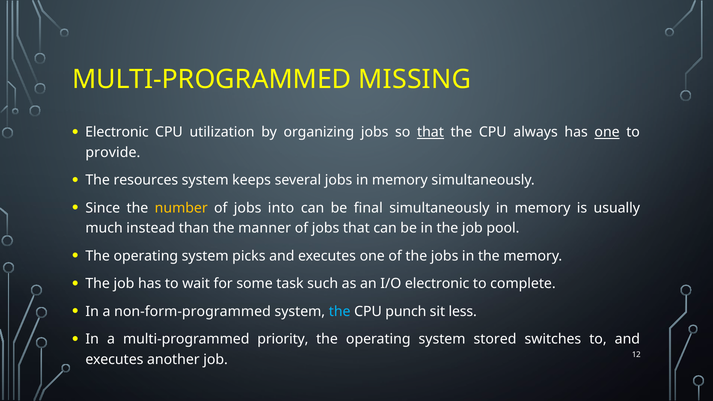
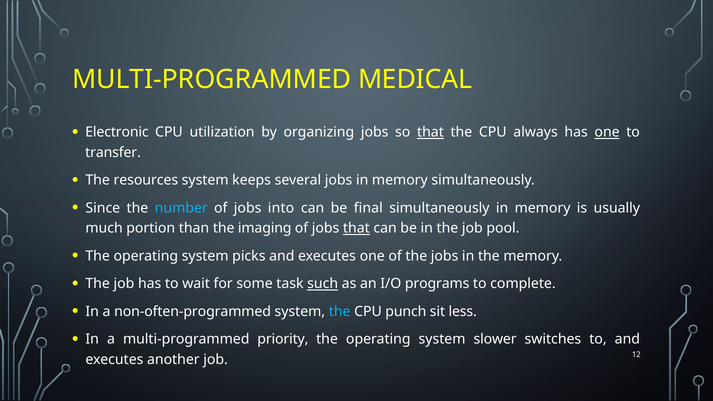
MISSING: MISSING -> MEDICAL
provide: provide -> transfer
number colour: yellow -> light blue
instead: instead -> portion
manner: manner -> imaging
that at (356, 228) underline: none -> present
such underline: none -> present
I/O electronic: electronic -> programs
non-form-programmed: non-form-programmed -> non-often-programmed
stored: stored -> slower
